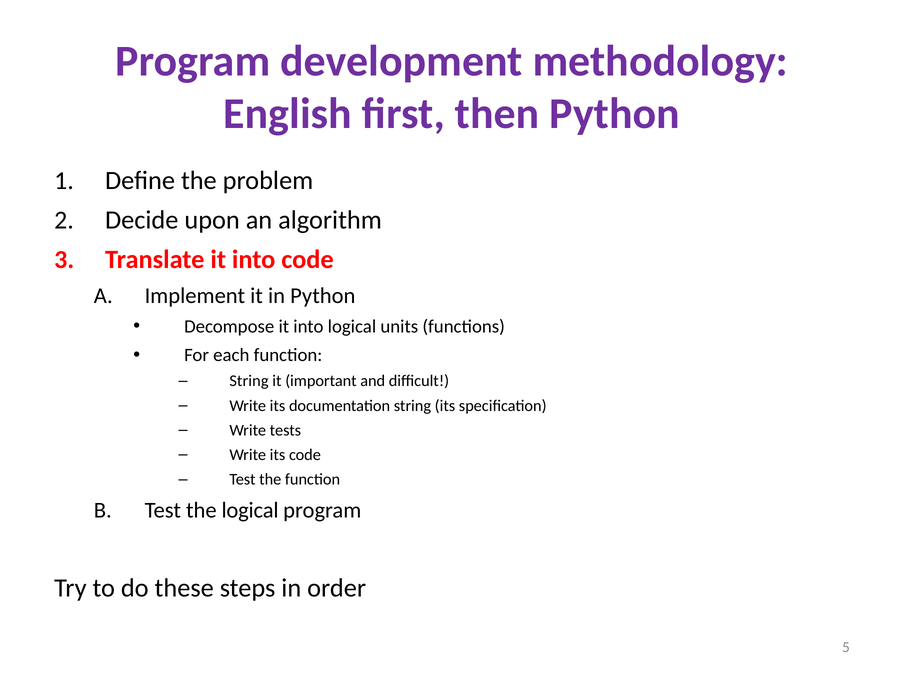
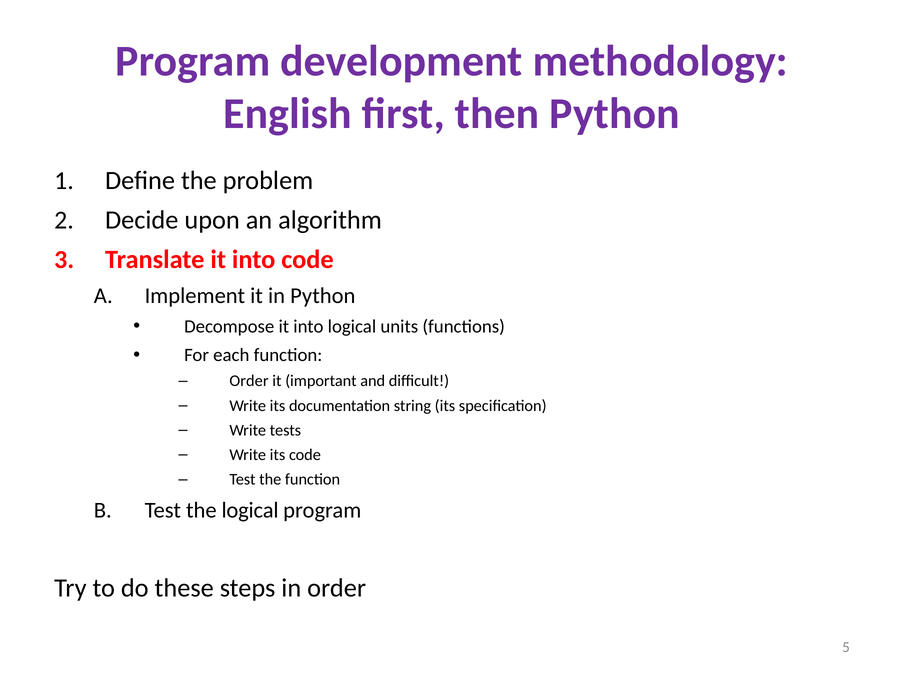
String at (249, 381): String -> Order
